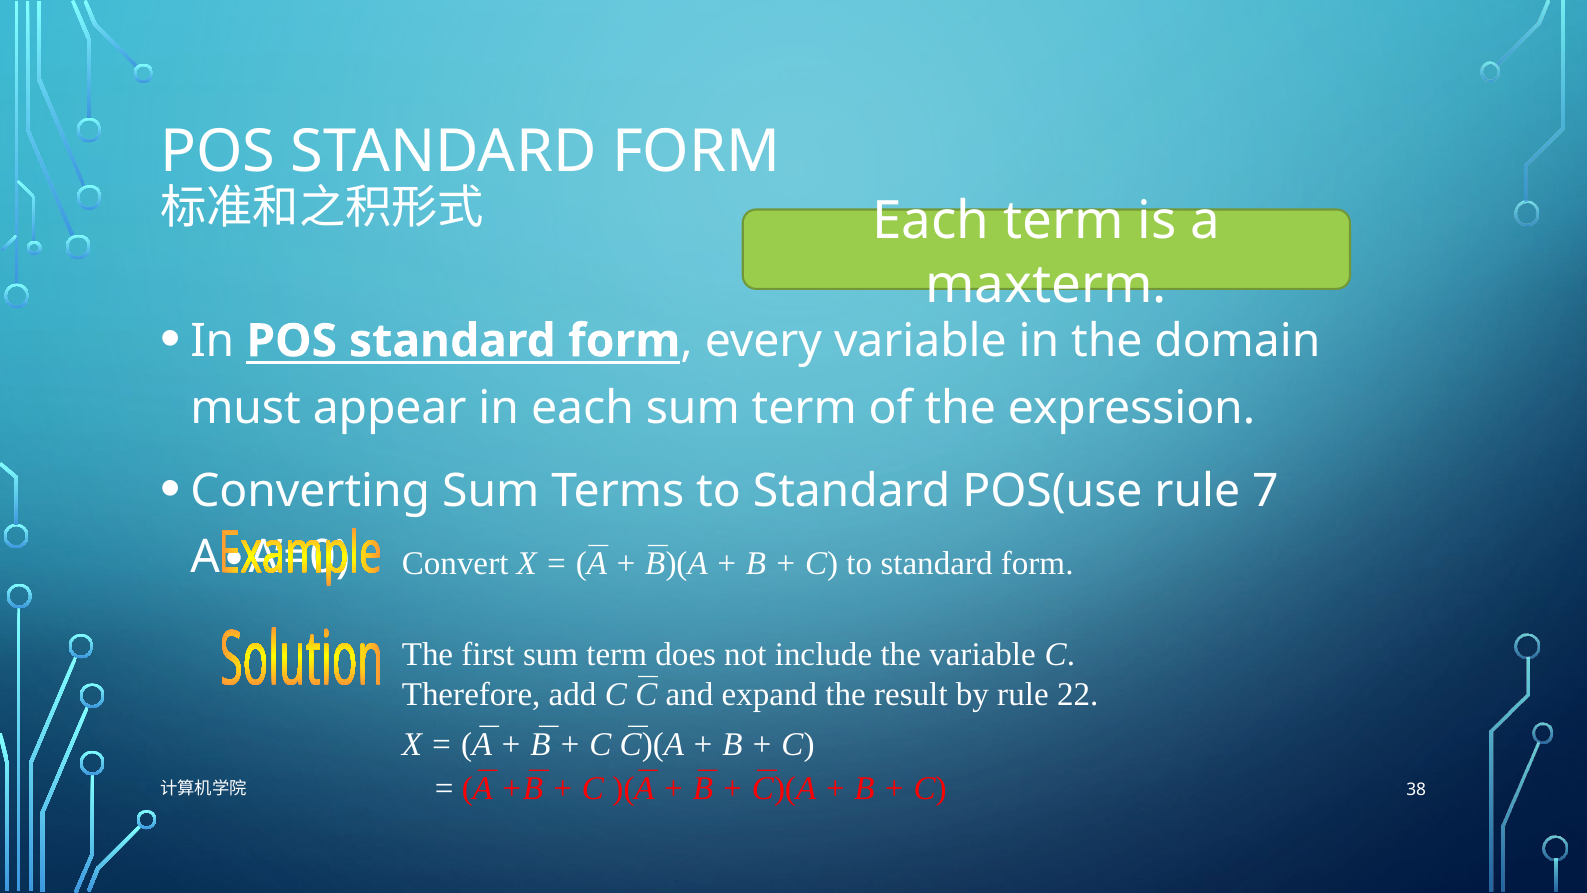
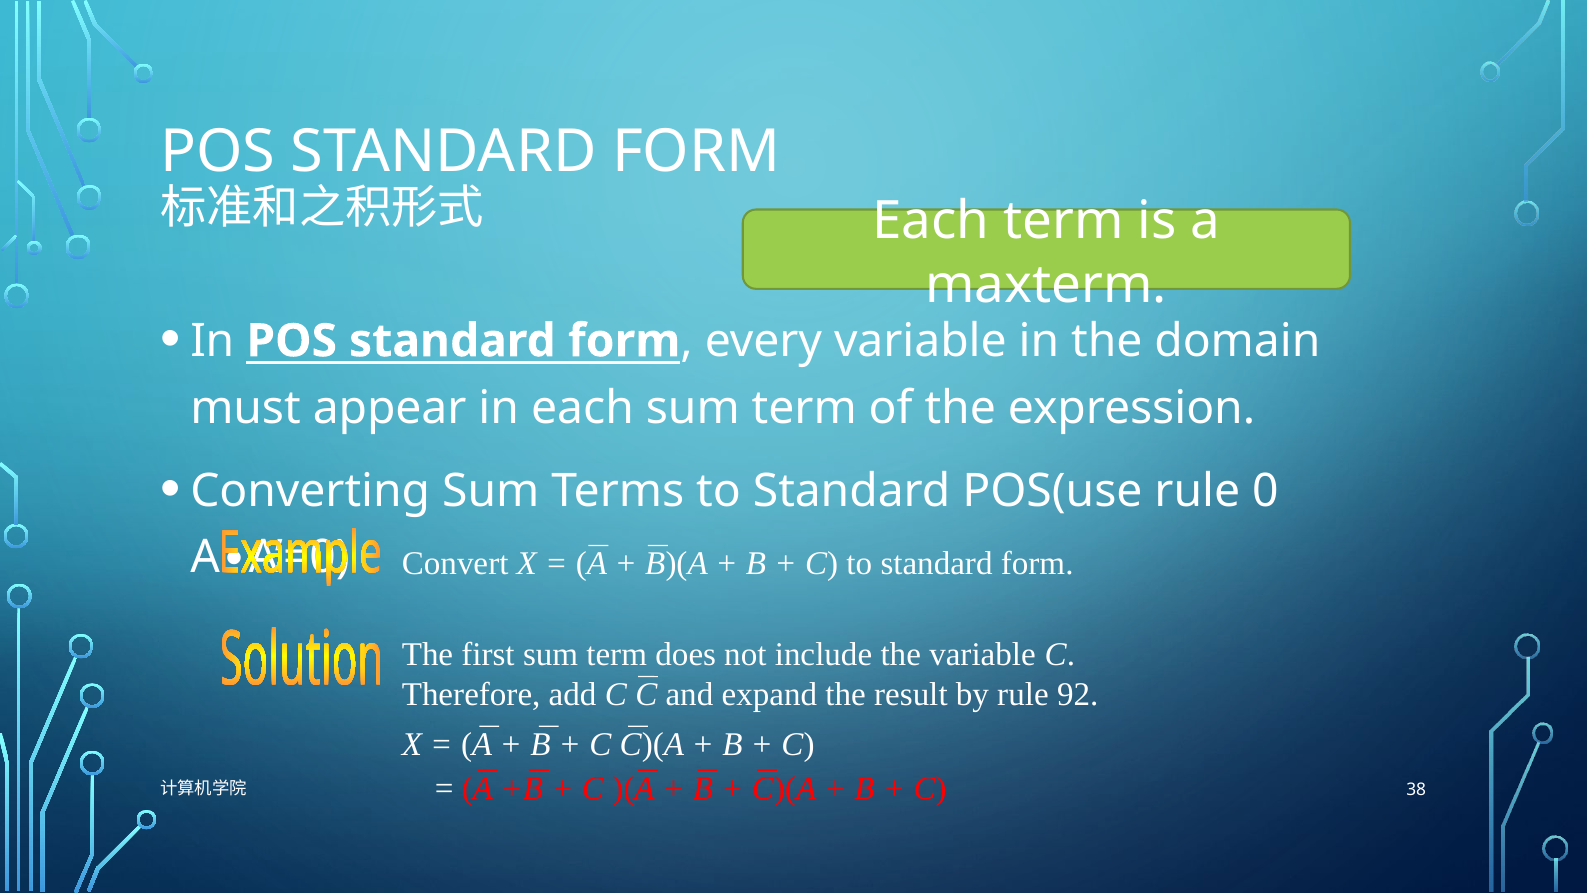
7: 7 -> 0
22: 22 -> 92
